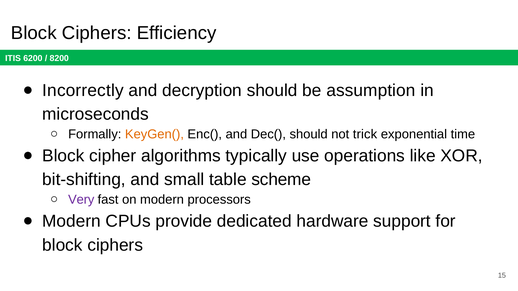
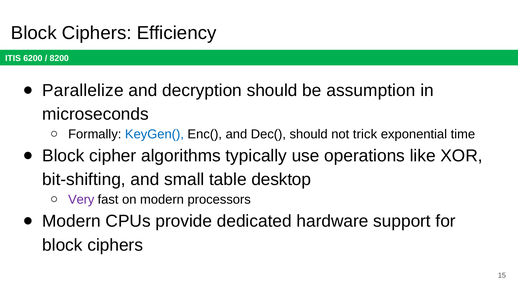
Incorrectly: Incorrectly -> Parallelize
KeyGen( colour: orange -> blue
scheme: scheme -> desktop
